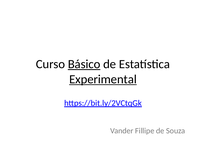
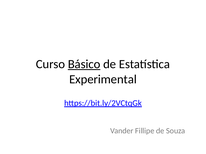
Experimental underline: present -> none
